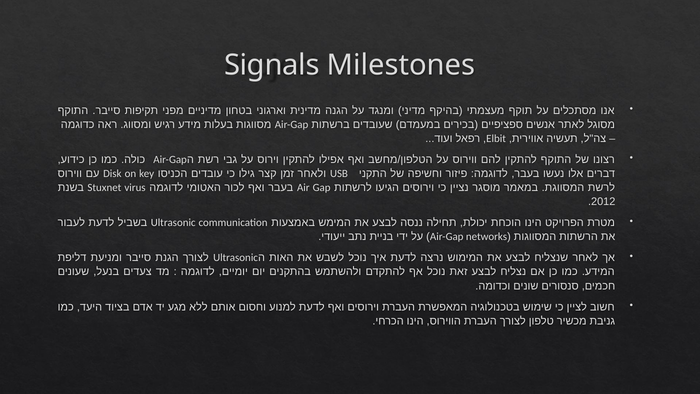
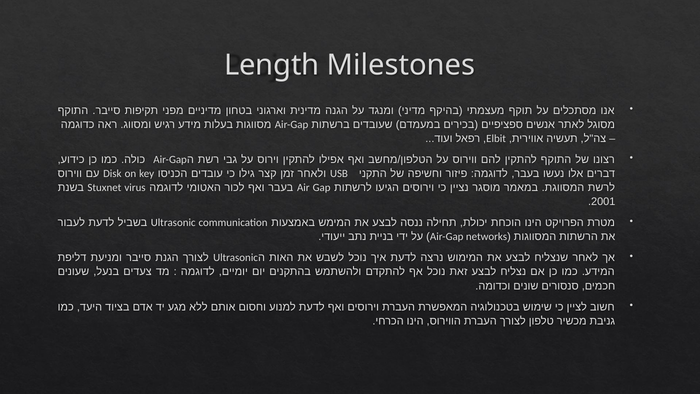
Signals: Signals -> Length
2012: 2012 -> 2001
